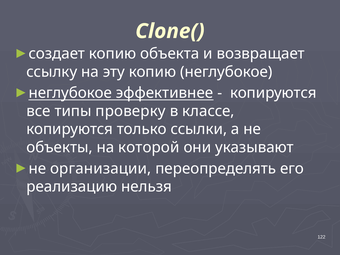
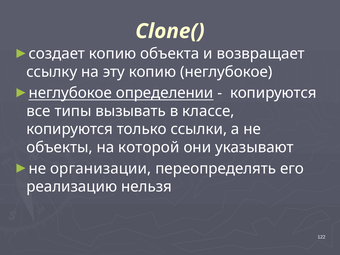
эффективнее: эффективнее -> определении
проверку: проверку -> вызывать
